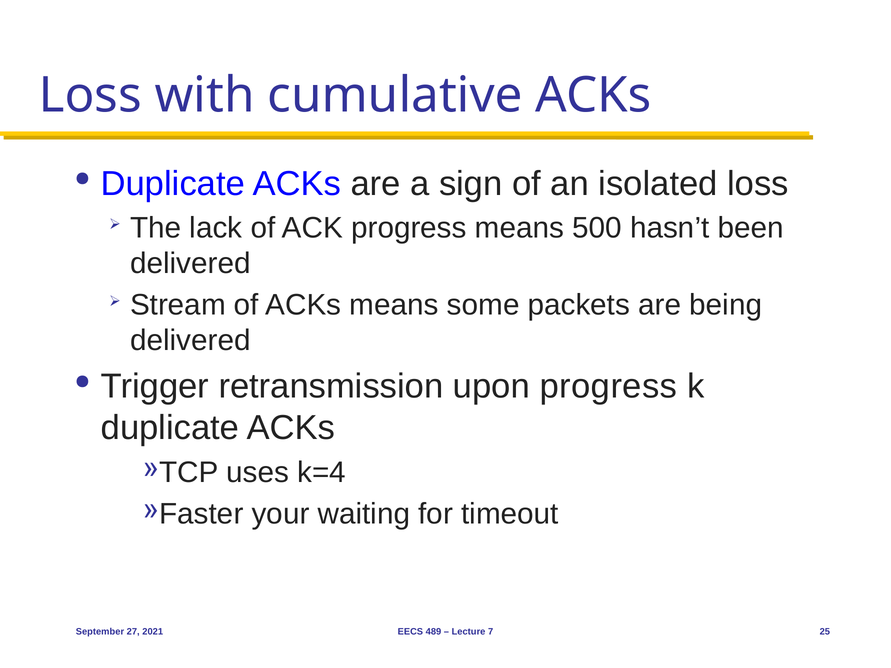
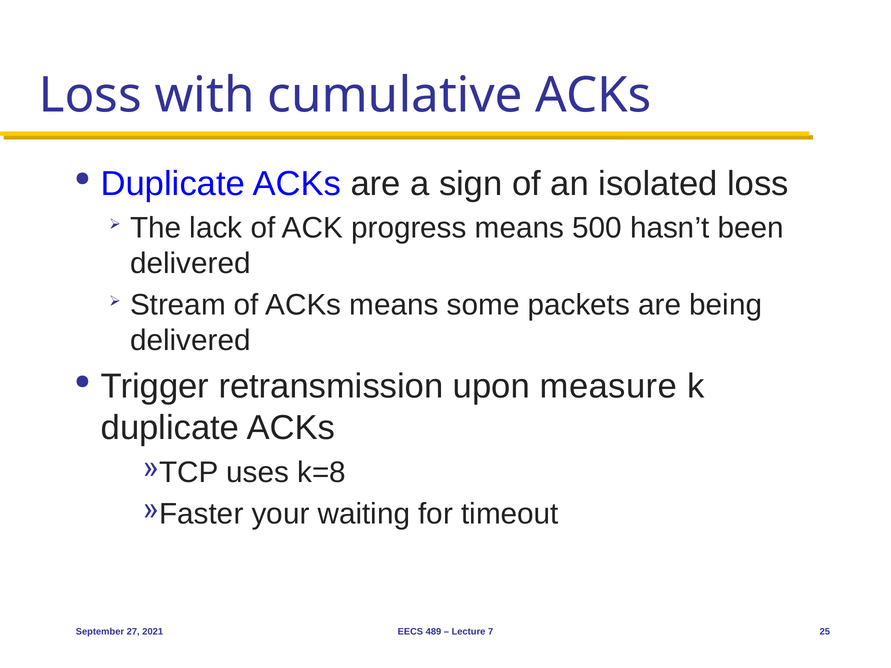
upon progress: progress -> measure
k=4: k=4 -> k=8
